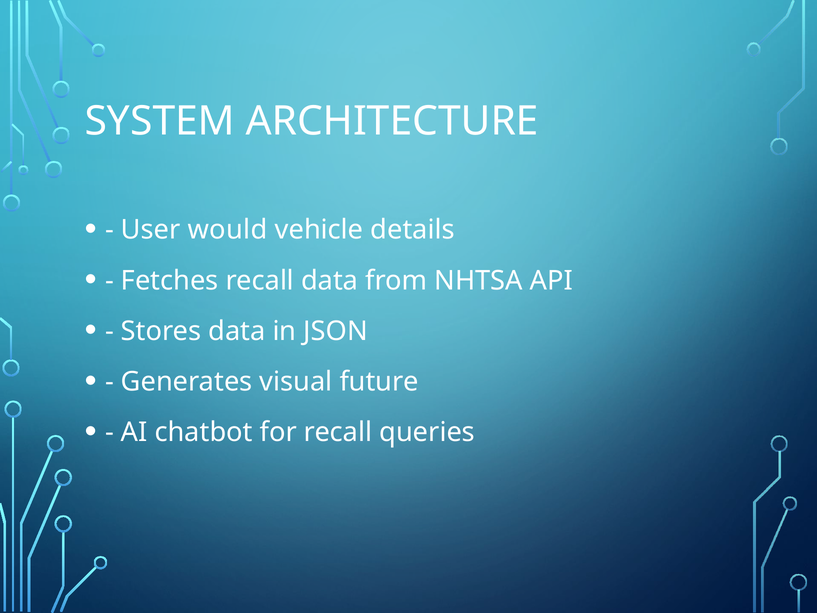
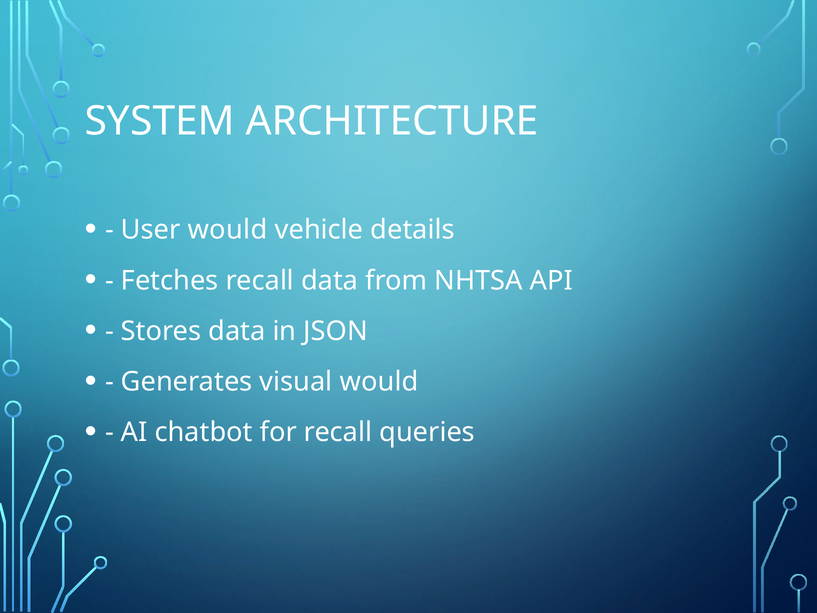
visual future: future -> would
